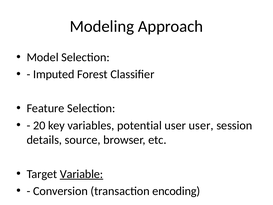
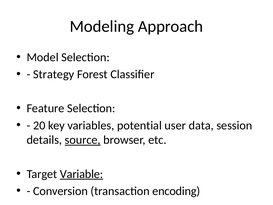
Imputed: Imputed -> Strategy
user user: user -> data
source underline: none -> present
